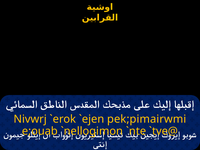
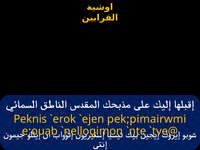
Nivwrj: Nivwrj -> Peknis
